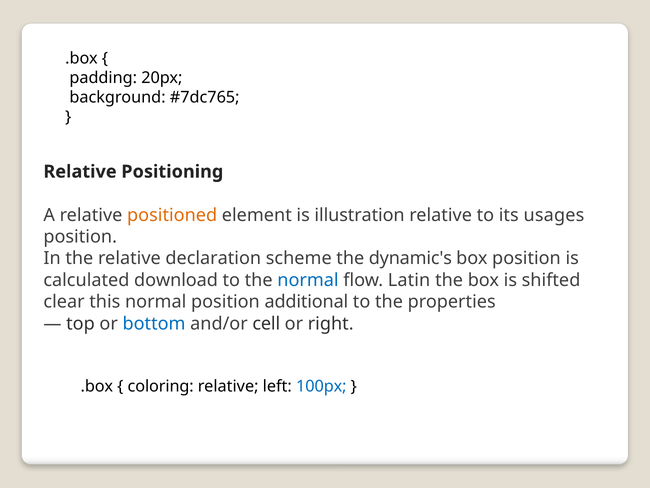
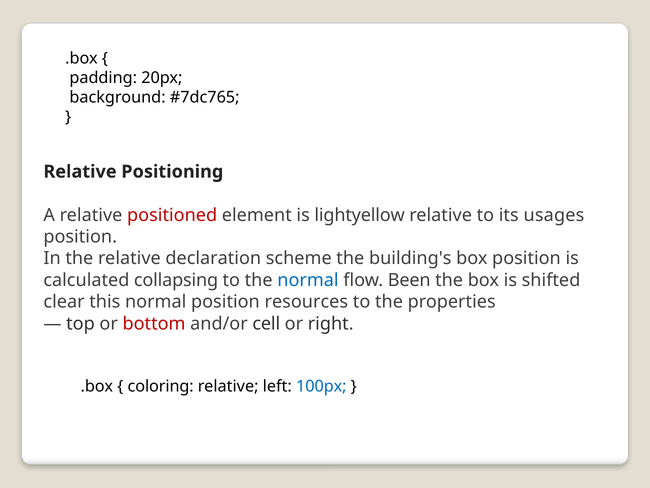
positioned colour: orange -> red
illustration: illustration -> lightyellow
dynamic's: dynamic's -> building's
download: download -> collapsing
Latin: Latin -> Been
additional: additional -> resources
bottom colour: blue -> red
